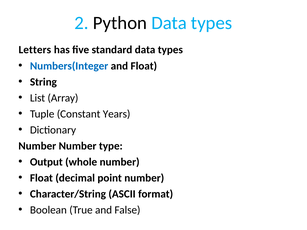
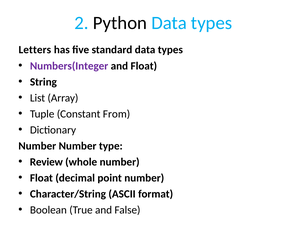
Numbers(Integer colour: blue -> purple
Years: Years -> From
Output: Output -> Review
